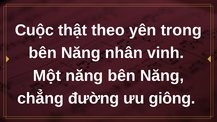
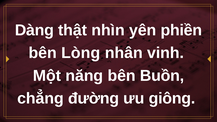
Cuộc: Cuộc -> Dàng
theo: theo -> nhìn
trong: trong -> phiền
Năng at (81, 53): Năng -> Lòng
Năng at (162, 76): Năng -> Buồn
